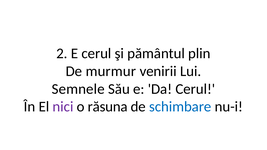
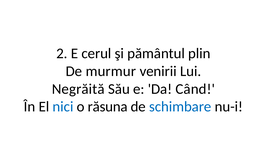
Semnele: Semnele -> Negrăită
Da Cerul: Cerul -> Când
nici colour: purple -> blue
